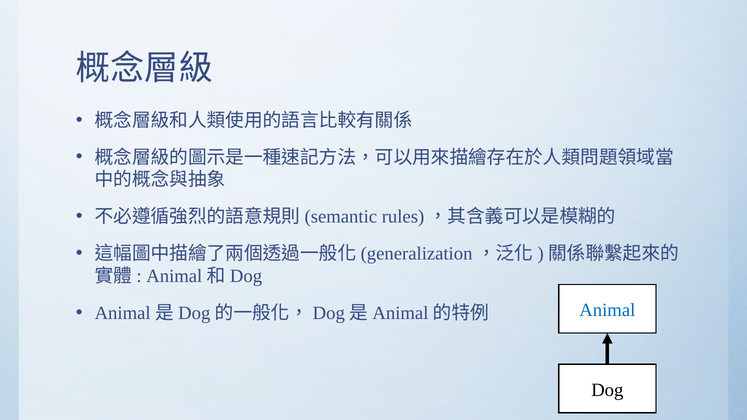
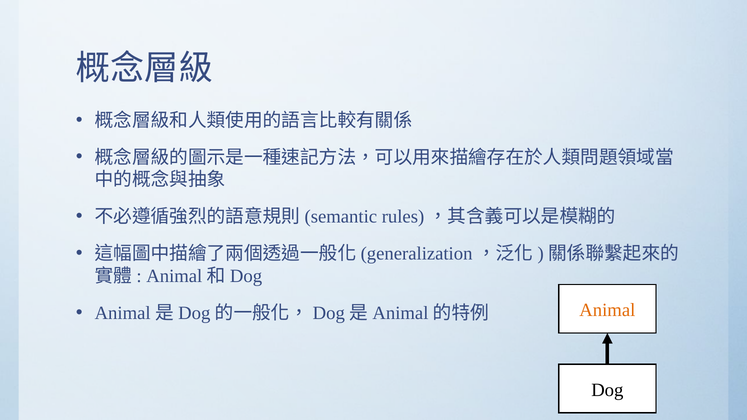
Animal colour: blue -> orange
